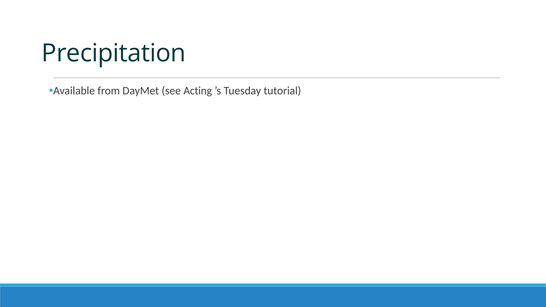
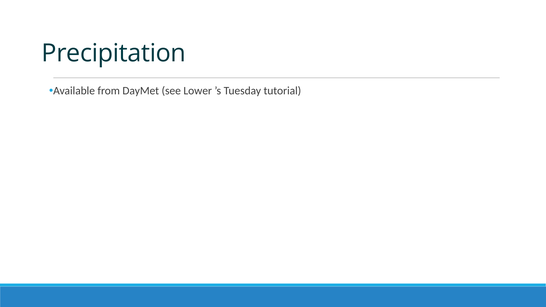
Acting: Acting -> Lower
